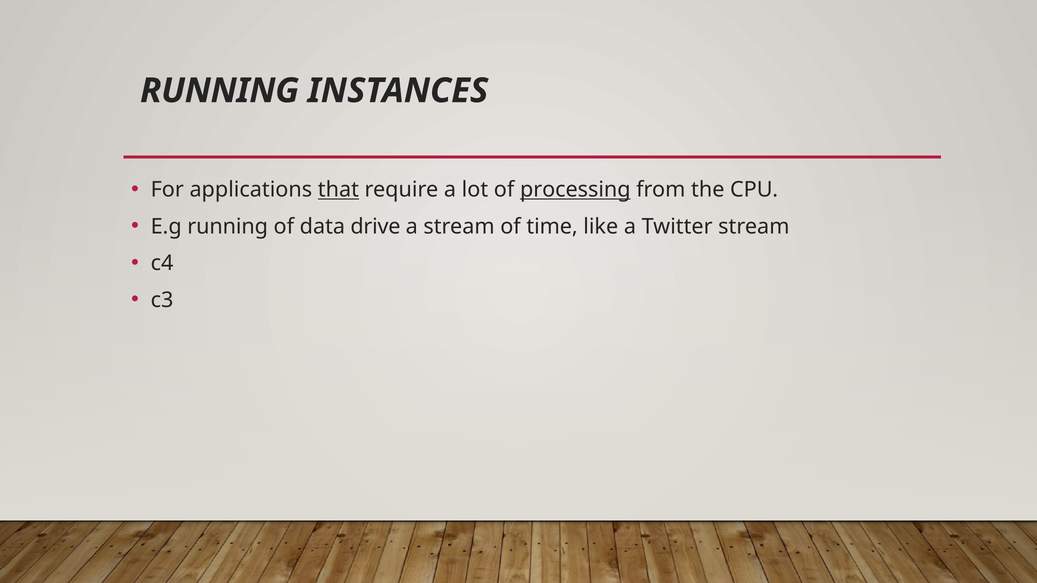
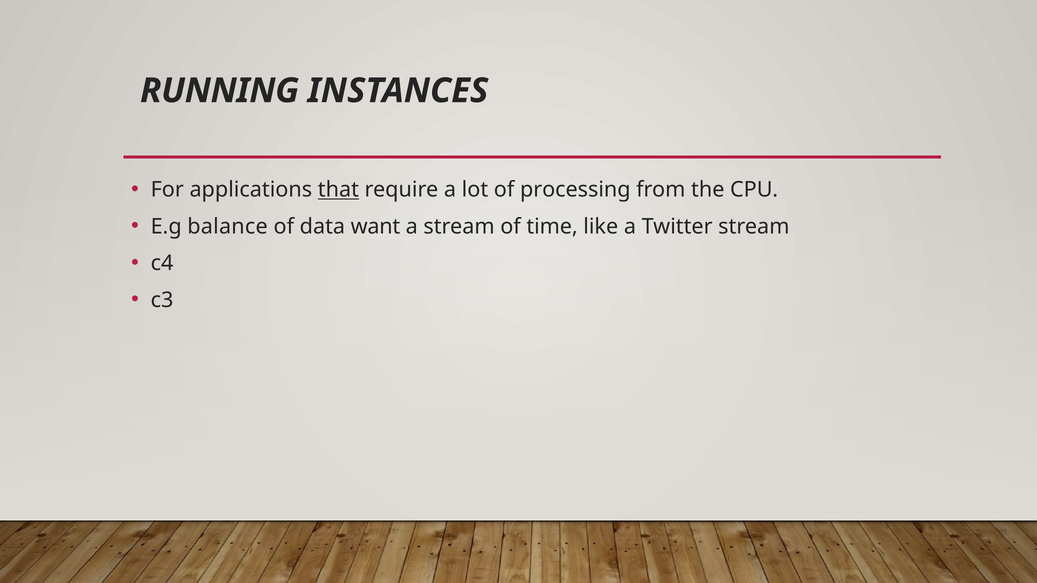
processing underline: present -> none
E.g running: running -> balance
drive: drive -> want
